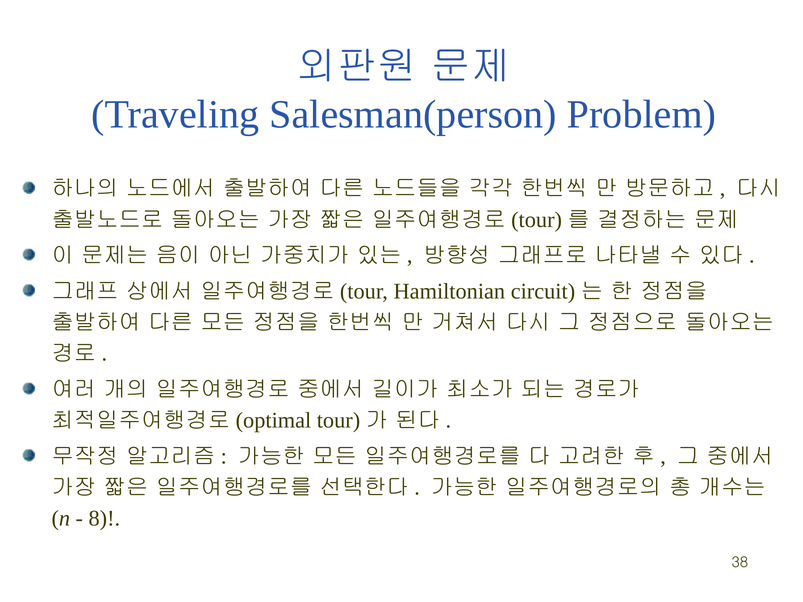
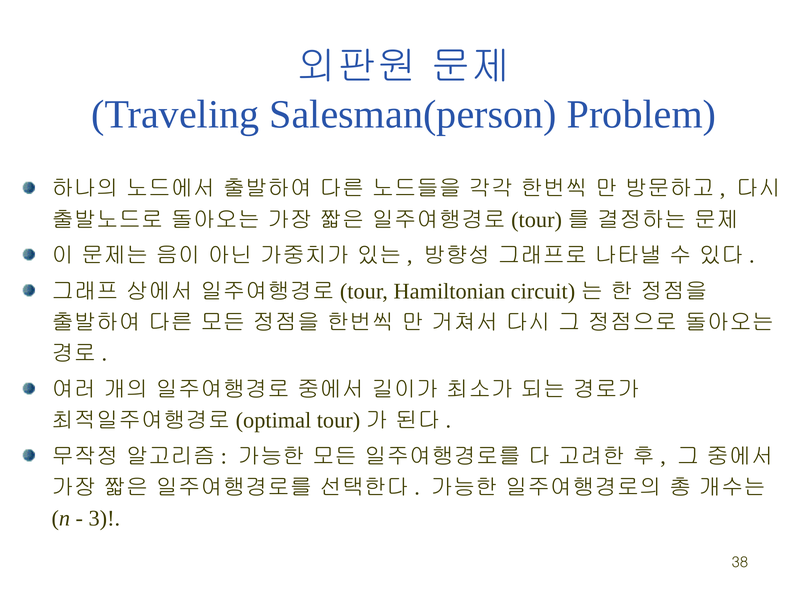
8: 8 -> 3
